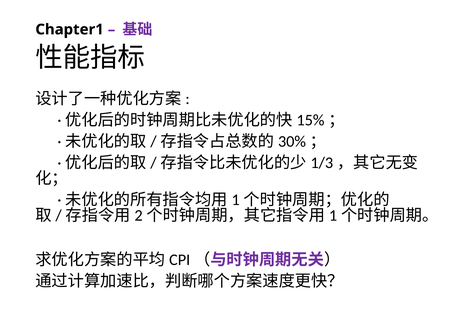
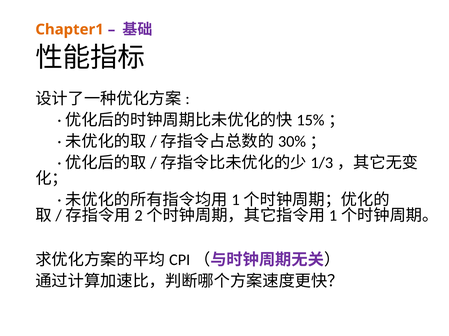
Chapter1 colour: black -> orange
